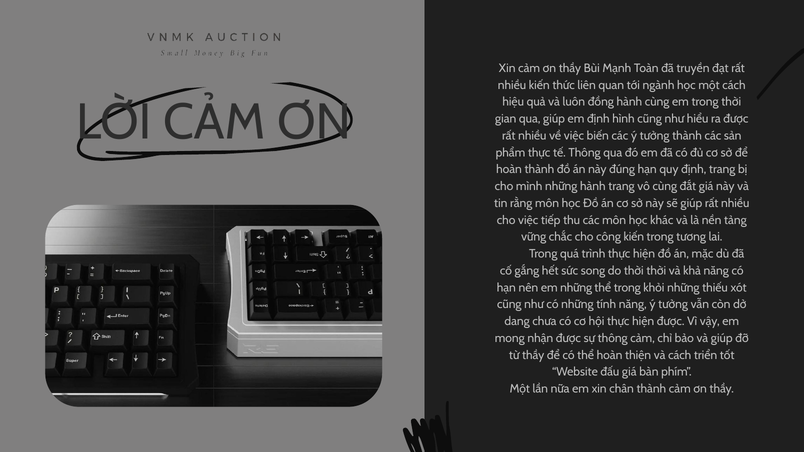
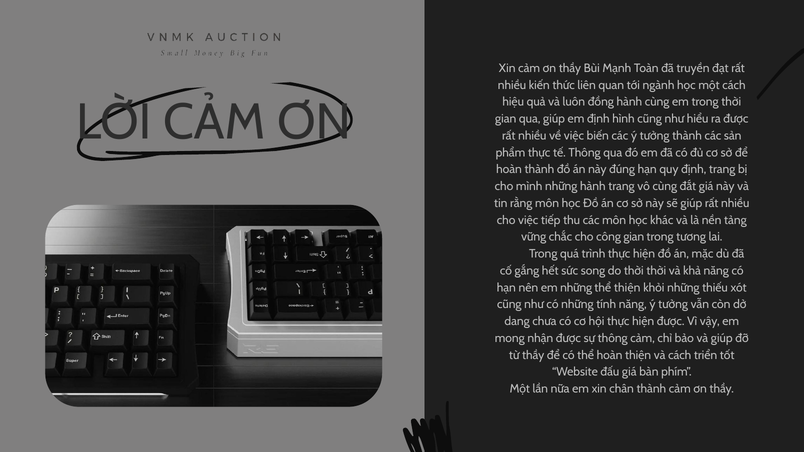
công kiến: kiến -> gian
thể trong: trong -> thiện
